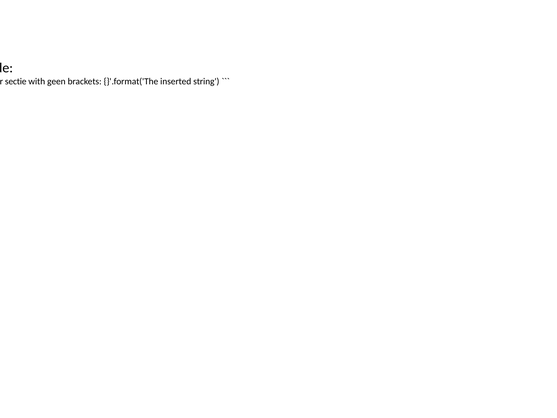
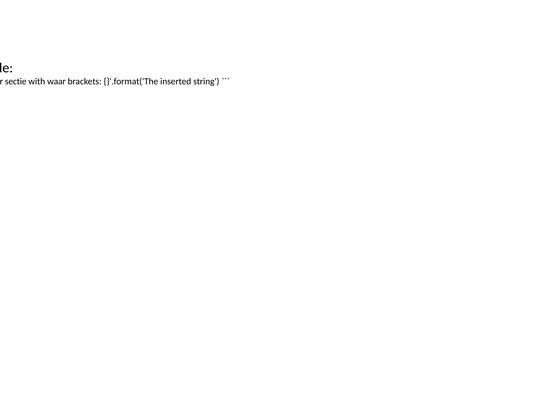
geen: geen -> waar
